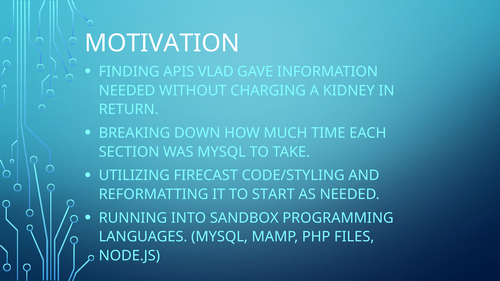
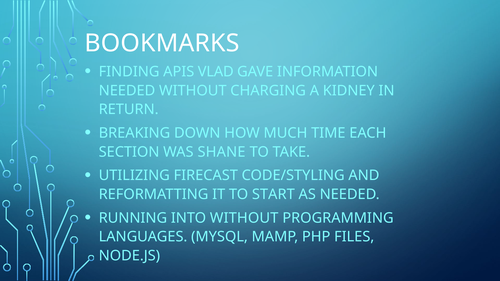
MOTIVATION: MOTIVATION -> BOOKMARKS
WAS MYSQL: MYSQL -> SHANE
INTO SANDBOX: SANDBOX -> WITHOUT
